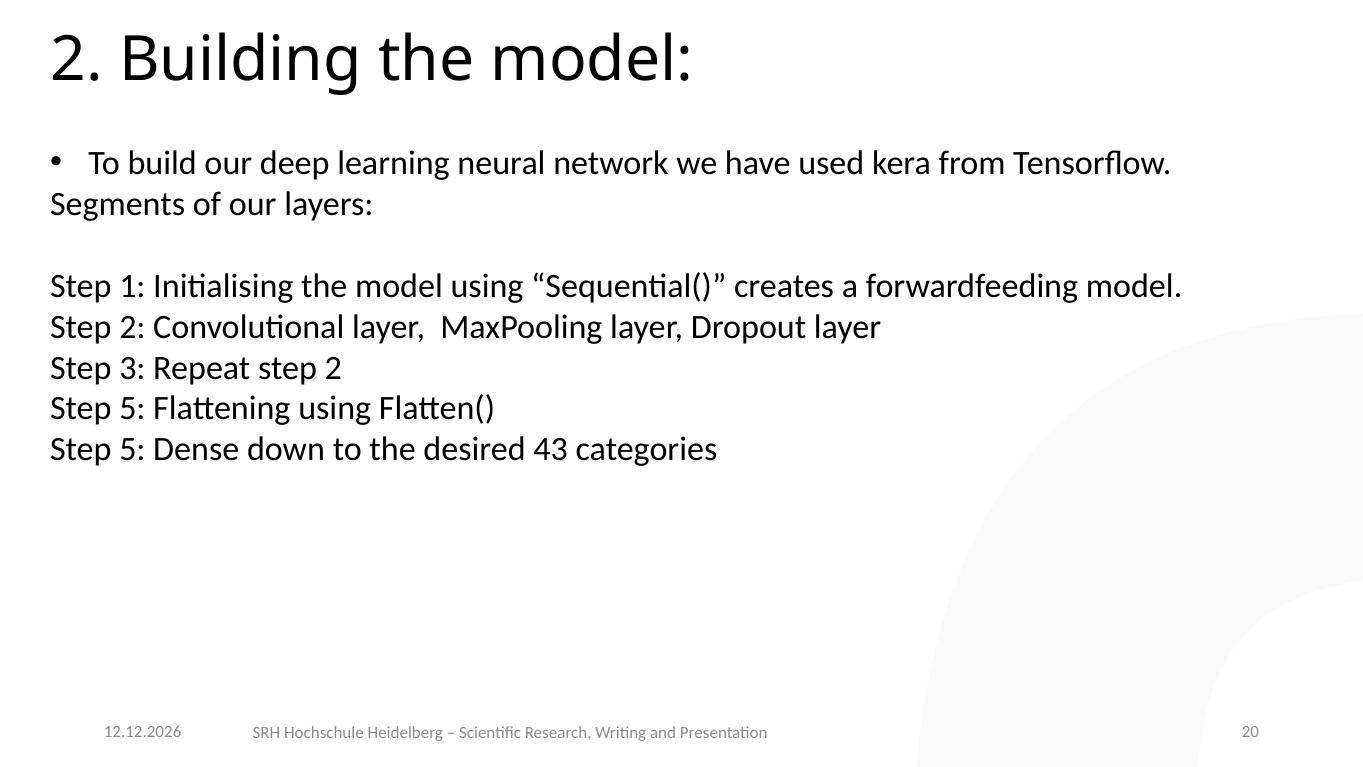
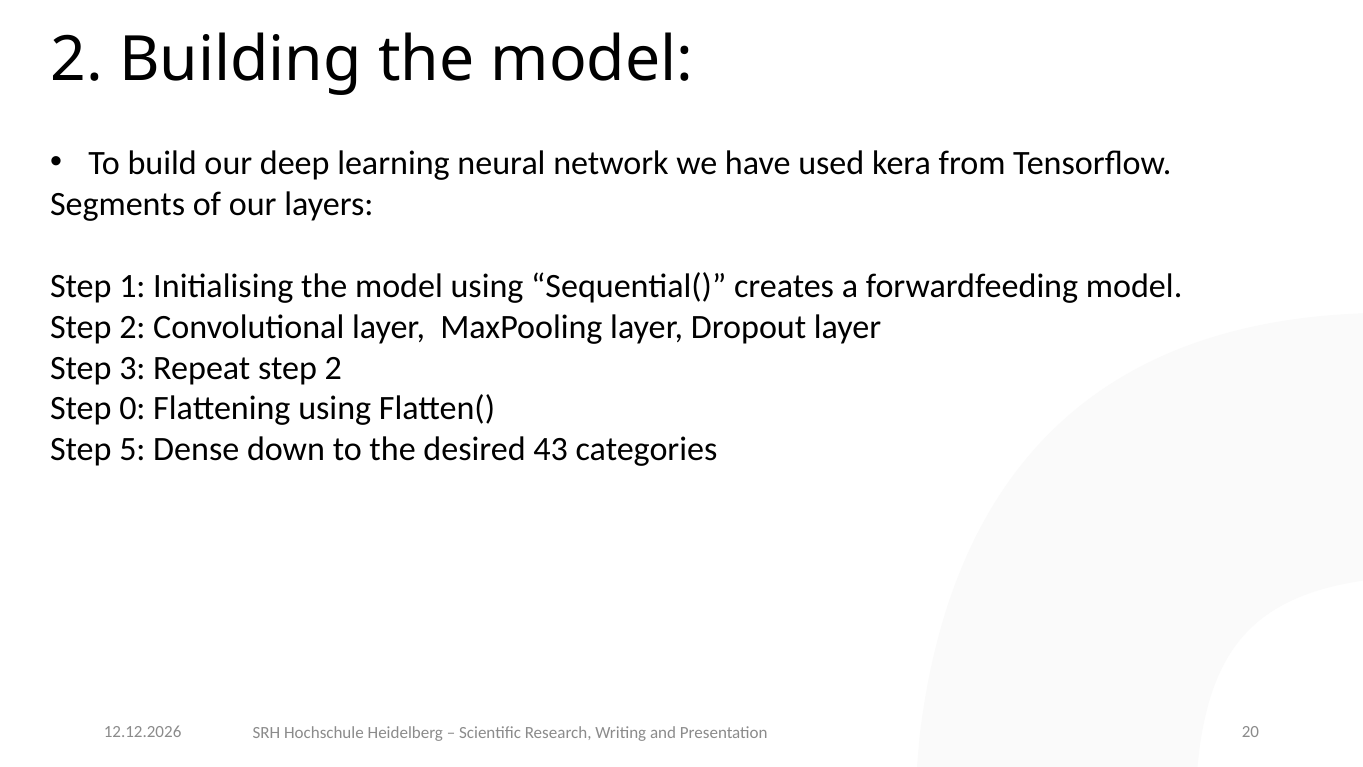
5 at (132, 409): 5 -> 0
